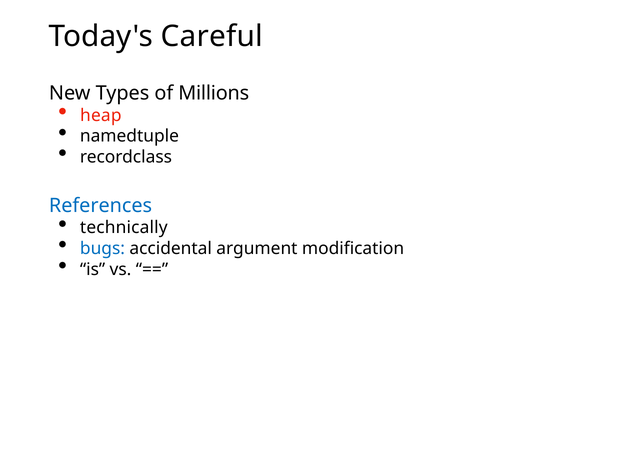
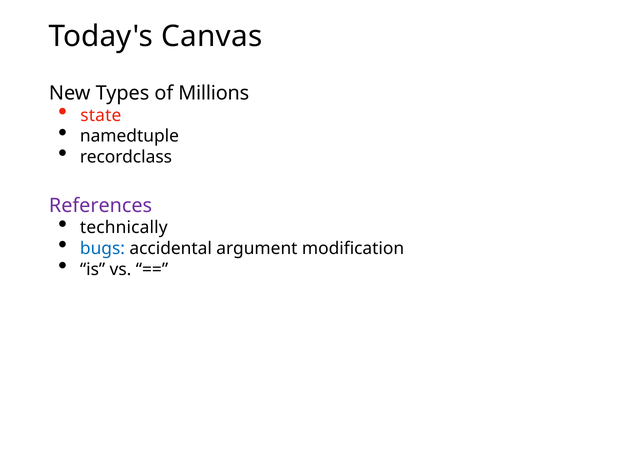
Careful: Careful -> Canvas
heap: heap -> state
References colour: blue -> purple
